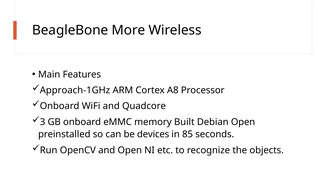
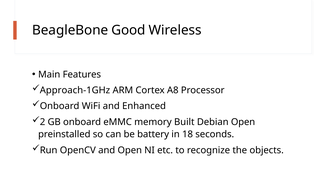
More: More -> Good
Quadcore: Quadcore -> Enhanced
3: 3 -> 2
devices: devices -> battery
85: 85 -> 18
